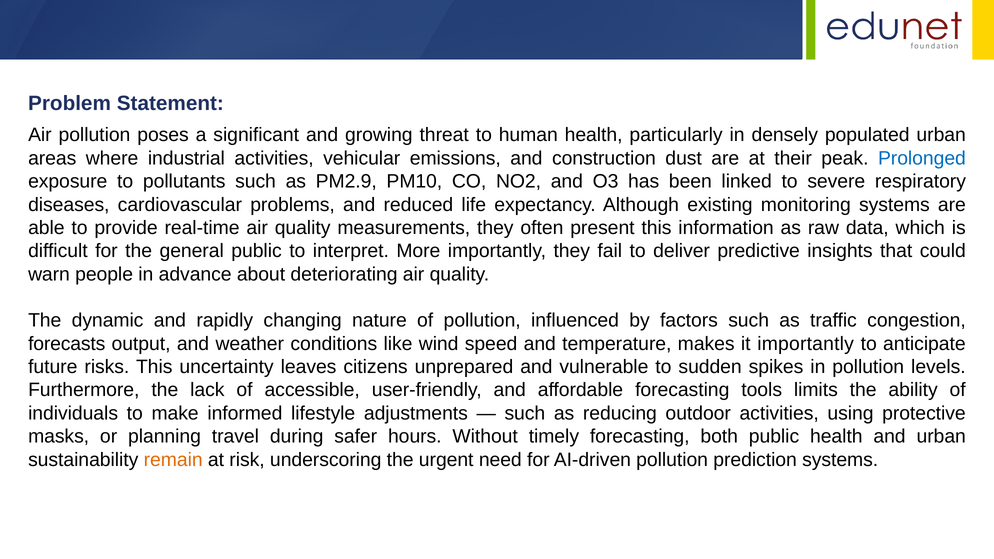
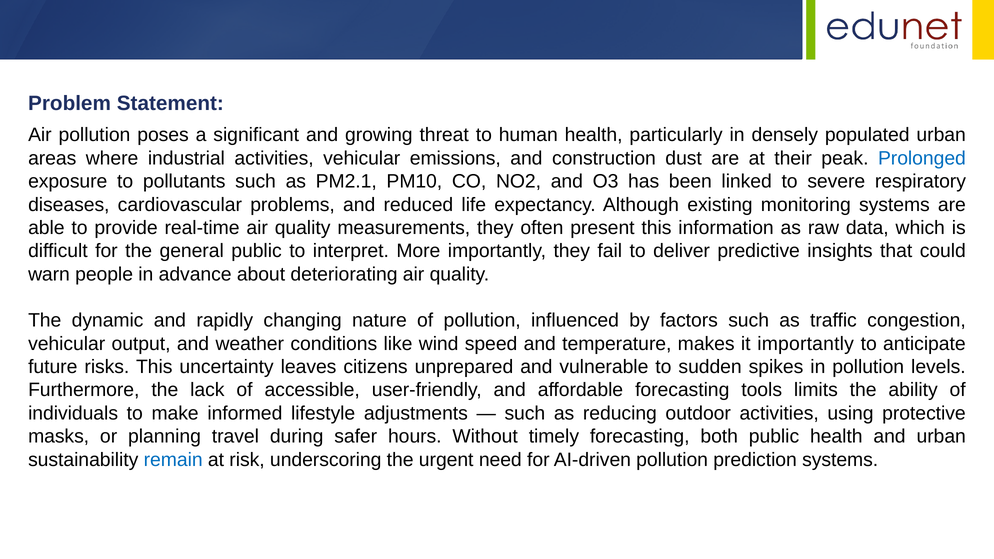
PM2.9: PM2.9 -> PM2.1
forecasts at (67, 344): forecasts -> vehicular
remain colour: orange -> blue
